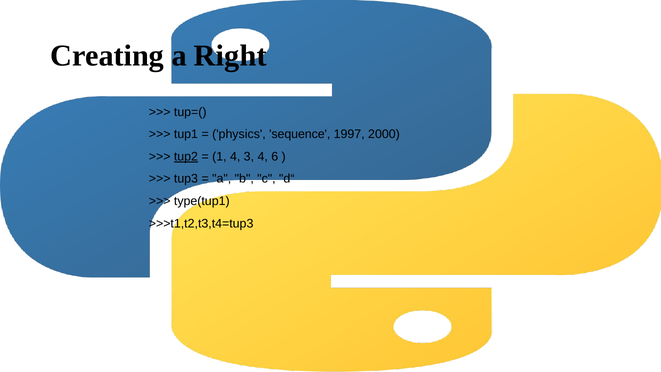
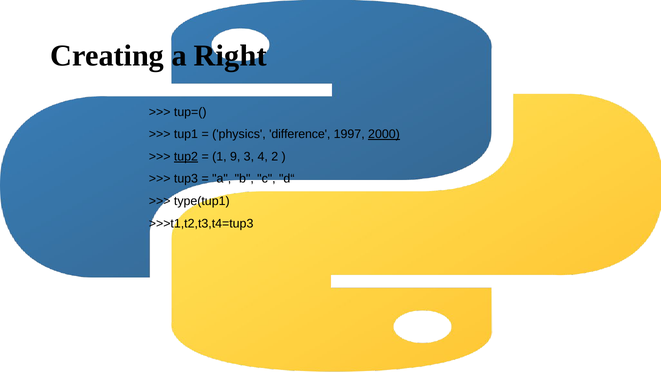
sequence: sequence -> difference
2000 underline: none -> present
1 4: 4 -> 9
6: 6 -> 2
